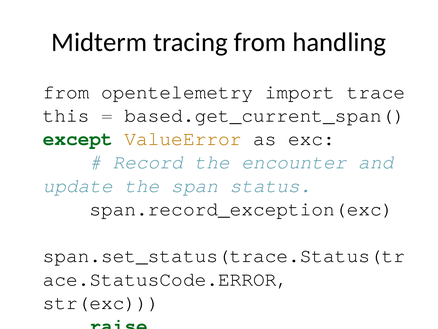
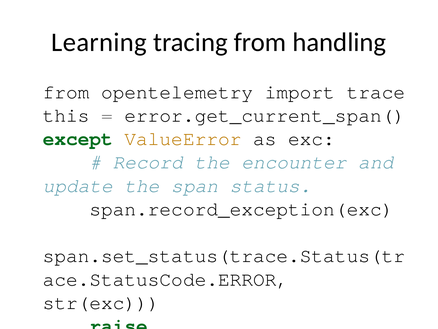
Midterm: Midterm -> Learning
based.get_current_span(: based.get_current_span( -> error.get_current_span(
